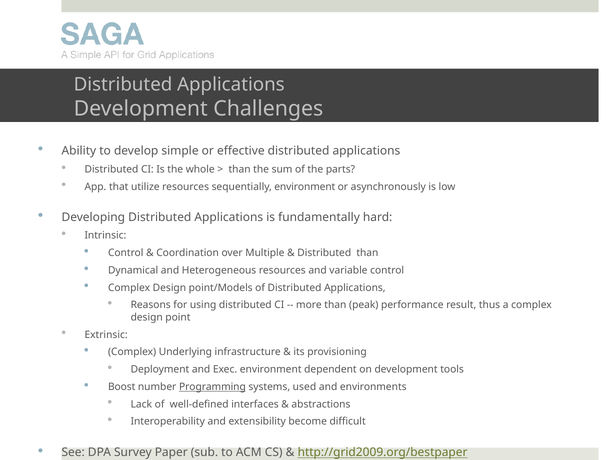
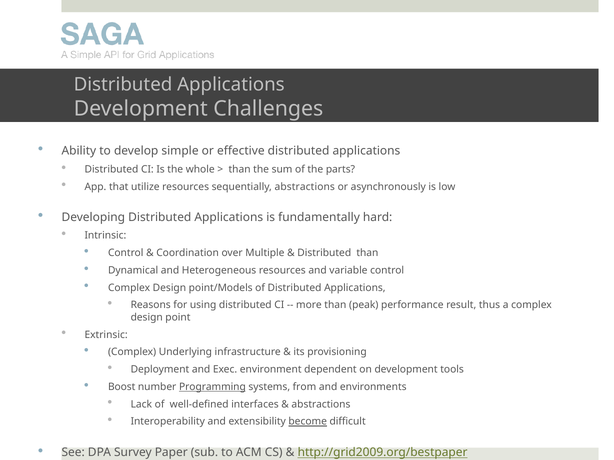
sequentially environment: environment -> abstractions
used: used -> from
become underline: none -> present
